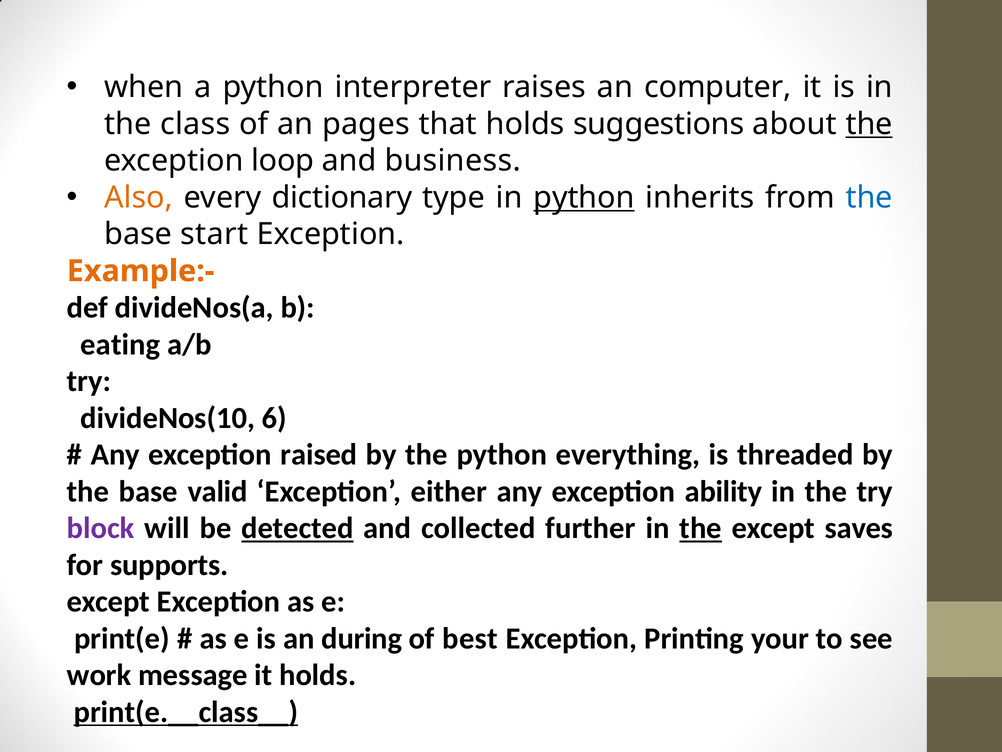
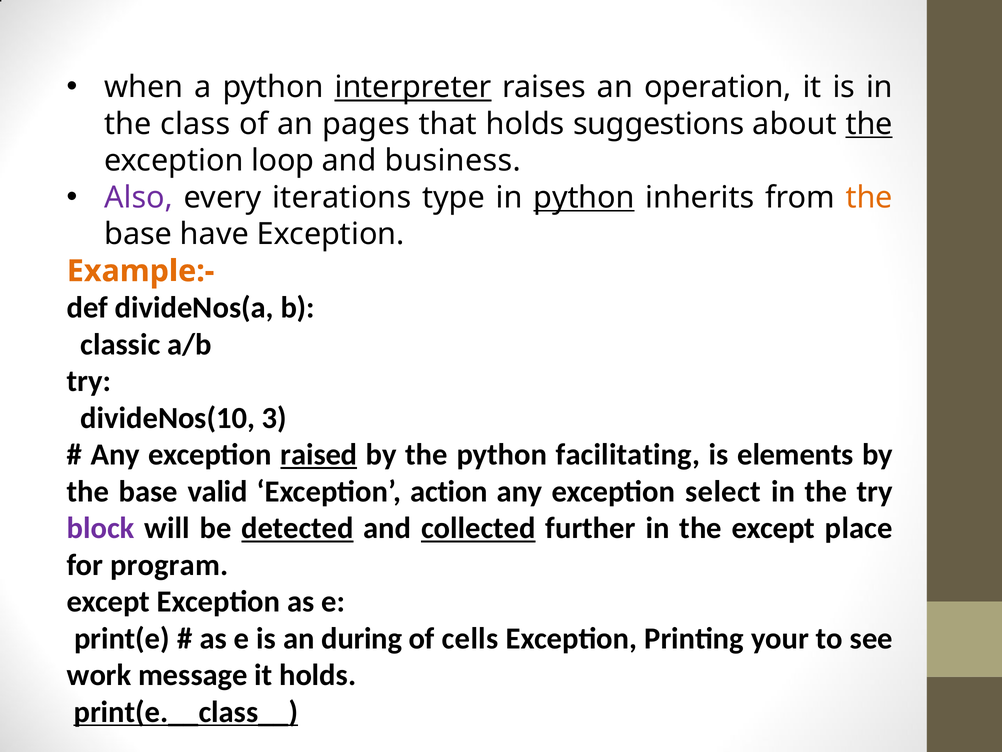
interpreter underline: none -> present
computer: computer -> operation
Also colour: orange -> purple
dictionary: dictionary -> iterations
the at (869, 197) colour: blue -> orange
start: start -> have
eating: eating -> classic
6: 6 -> 3
raised underline: none -> present
everything: everything -> facilitating
threaded: threaded -> elements
either: either -> action
ability: ability -> select
collected underline: none -> present
the at (701, 528) underline: present -> none
saves: saves -> place
supports: supports -> program
best: best -> cells
